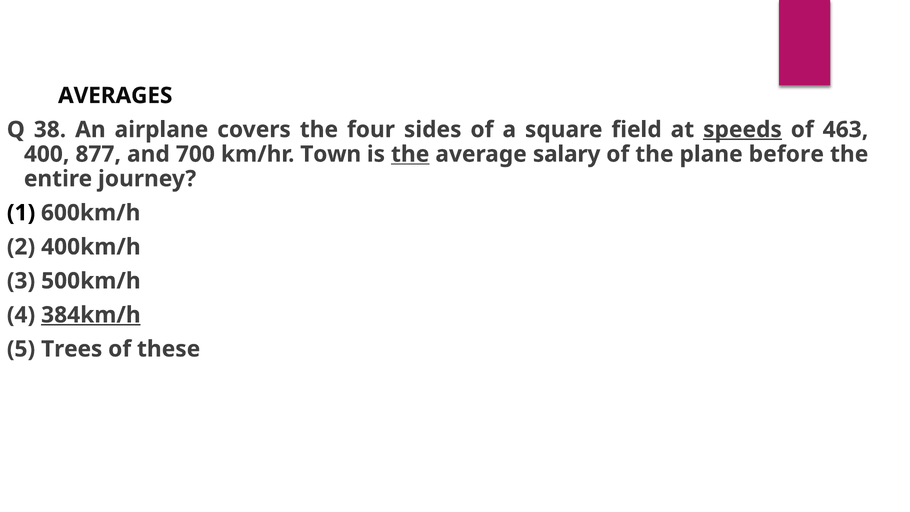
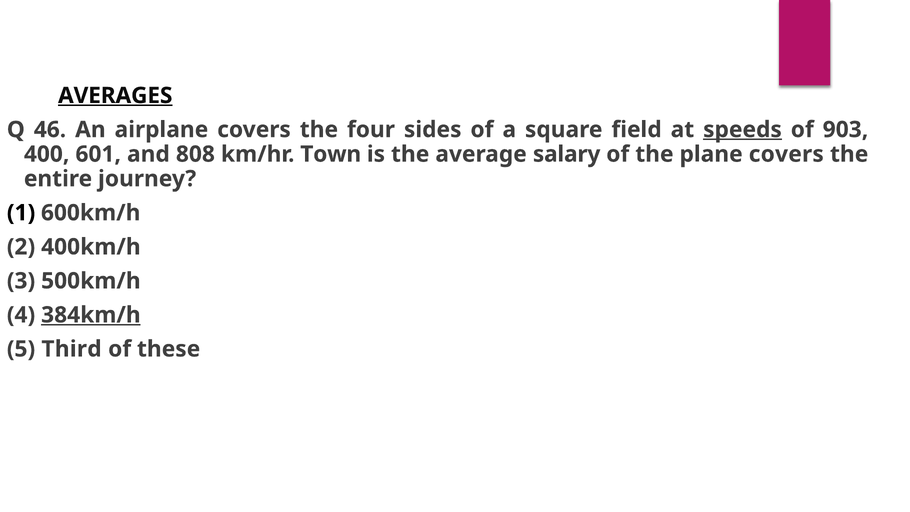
AVERAGES underline: none -> present
38: 38 -> 46
463: 463 -> 903
877: 877 -> 601
700: 700 -> 808
the at (410, 154) underline: present -> none
plane before: before -> covers
Trees: Trees -> Third
